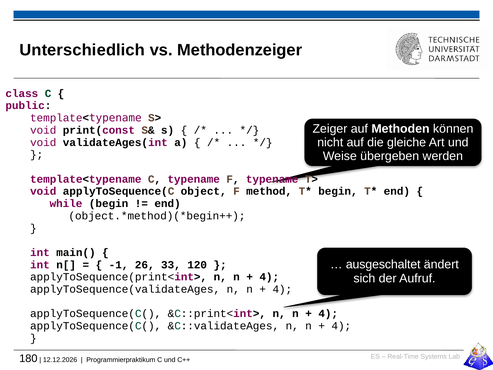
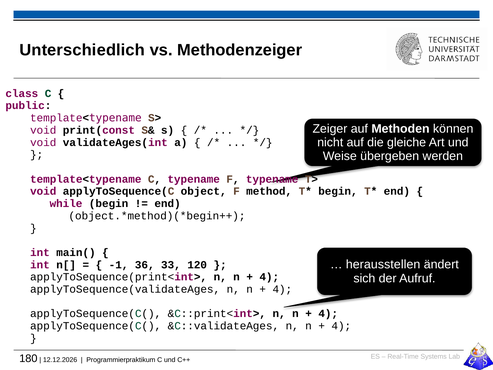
ausgeschaltet: ausgeschaltet -> herausstellen
26: 26 -> 36
